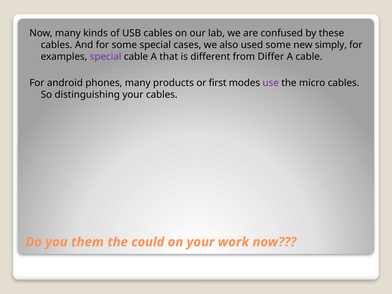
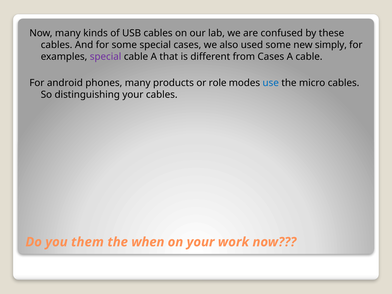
from Differ: Differ -> Cases
first: first -> role
use colour: purple -> blue
could: could -> when
